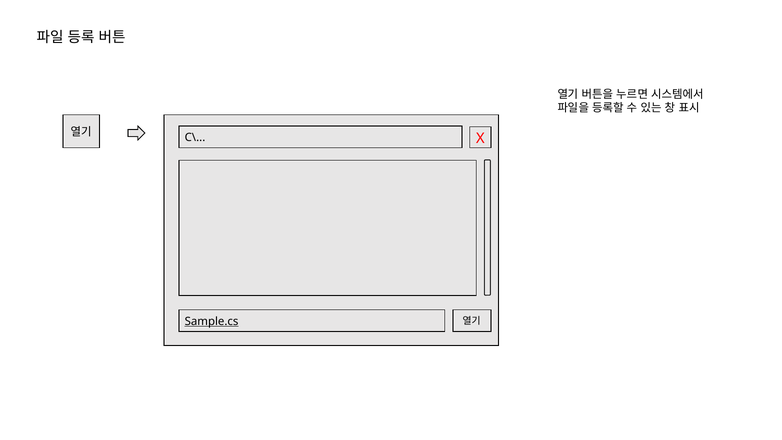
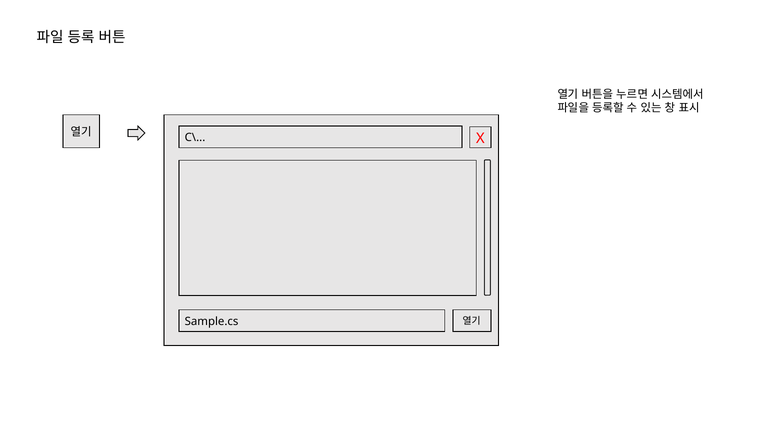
Sample.cs underline: present -> none
